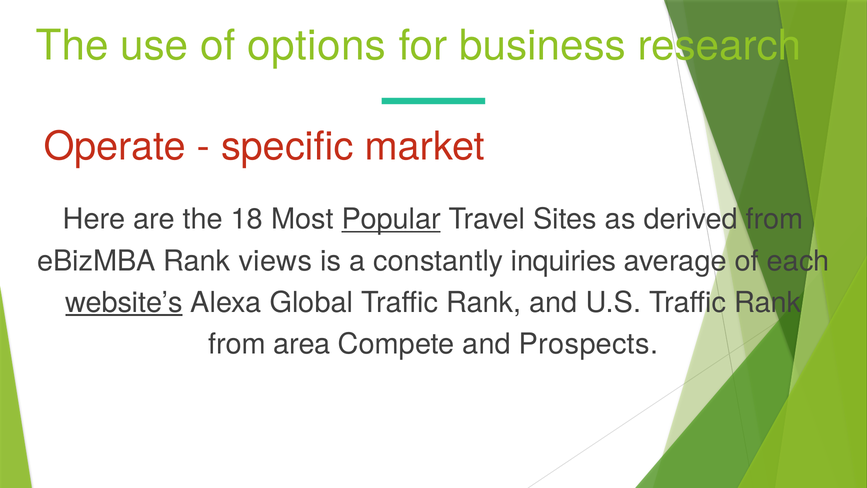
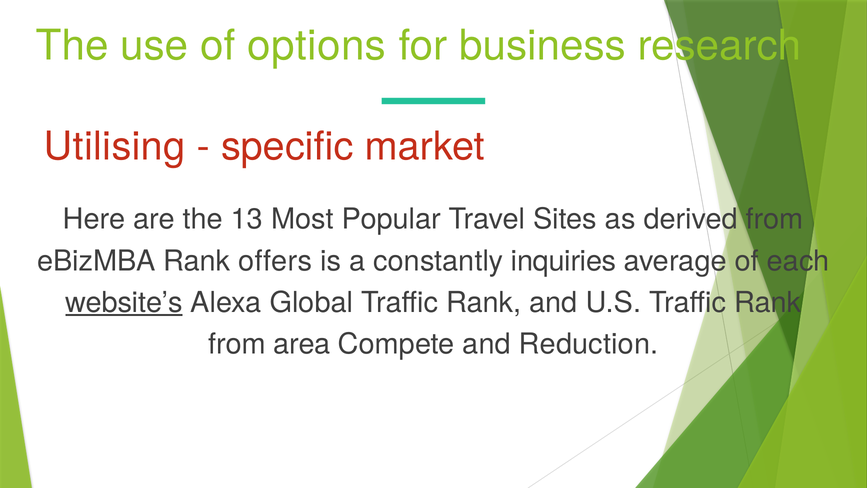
Operate: Operate -> Utilising
18: 18 -> 13
Popular underline: present -> none
views: views -> offers
Prospects: Prospects -> Reduction
